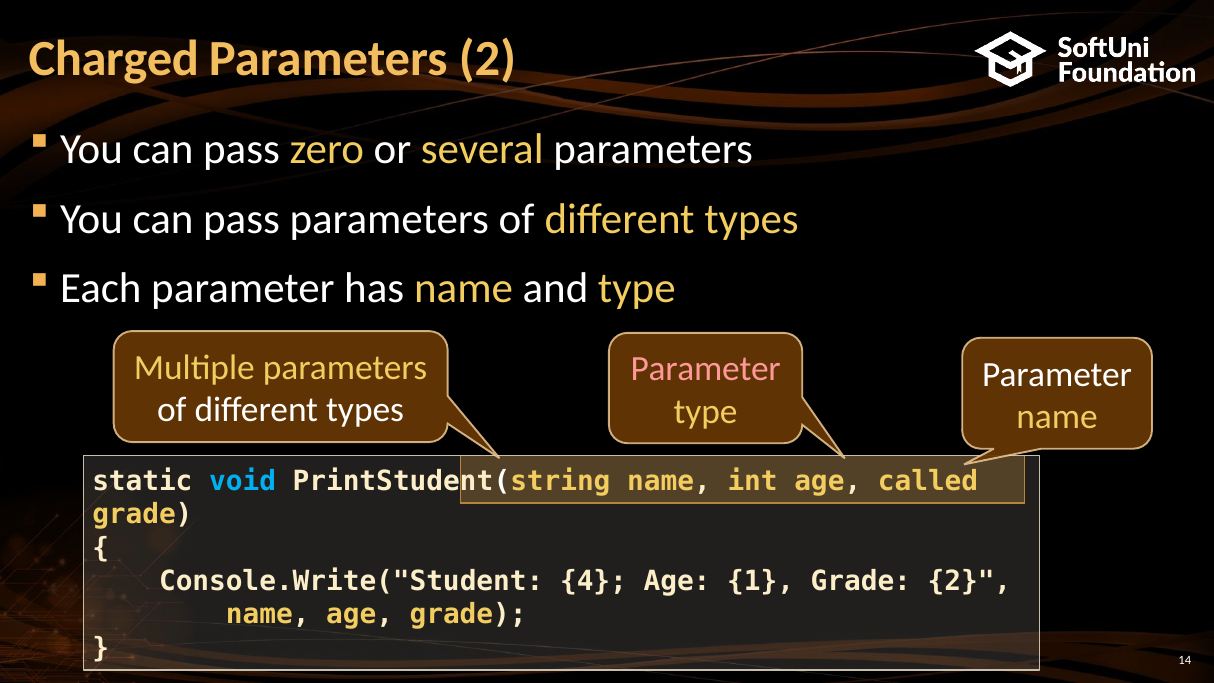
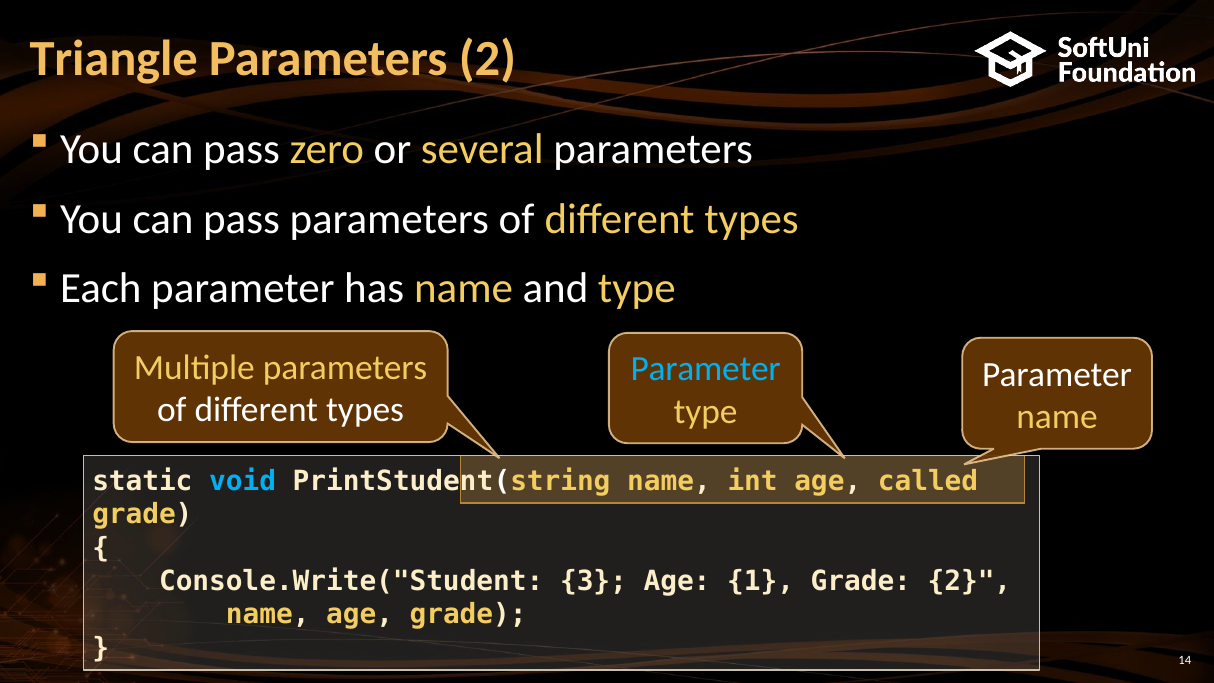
Charged: Charged -> Triangle
Parameter at (706, 369) colour: pink -> light blue
4: 4 -> 3
